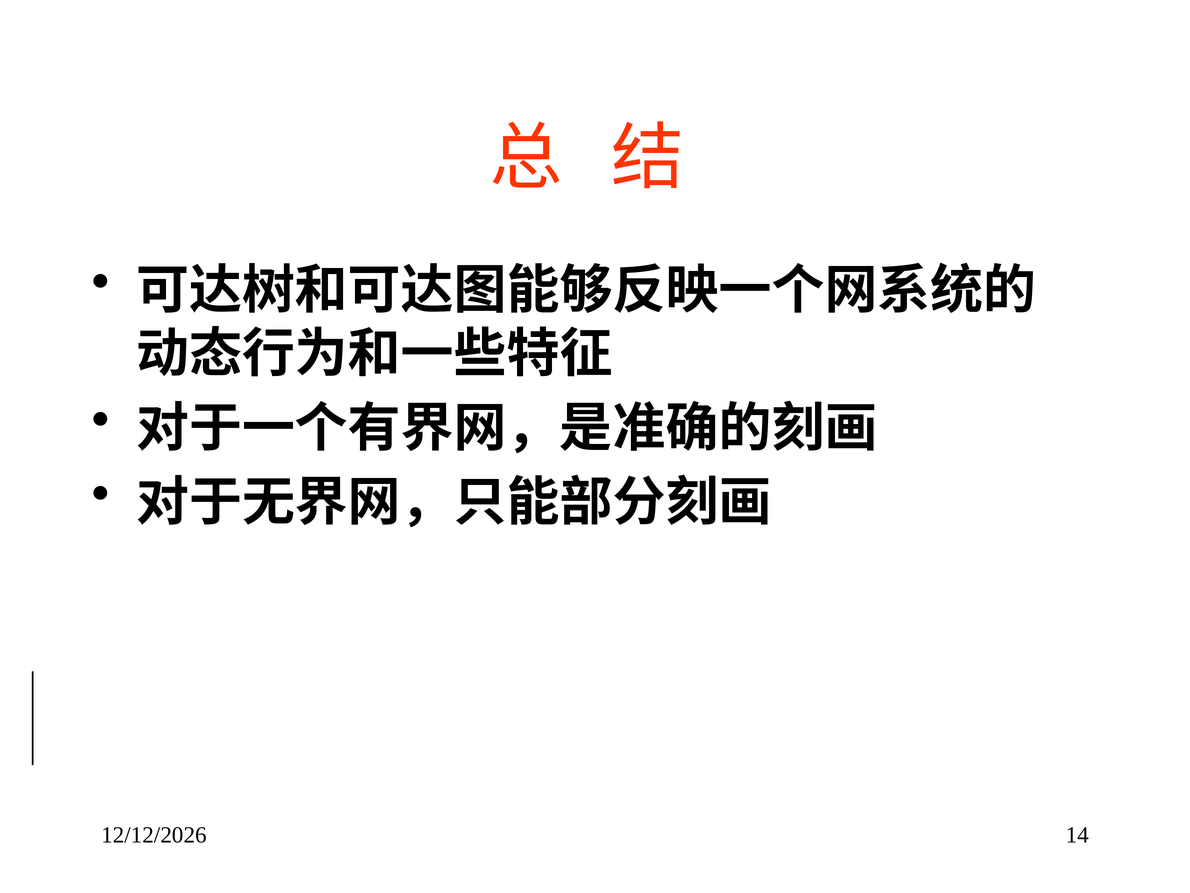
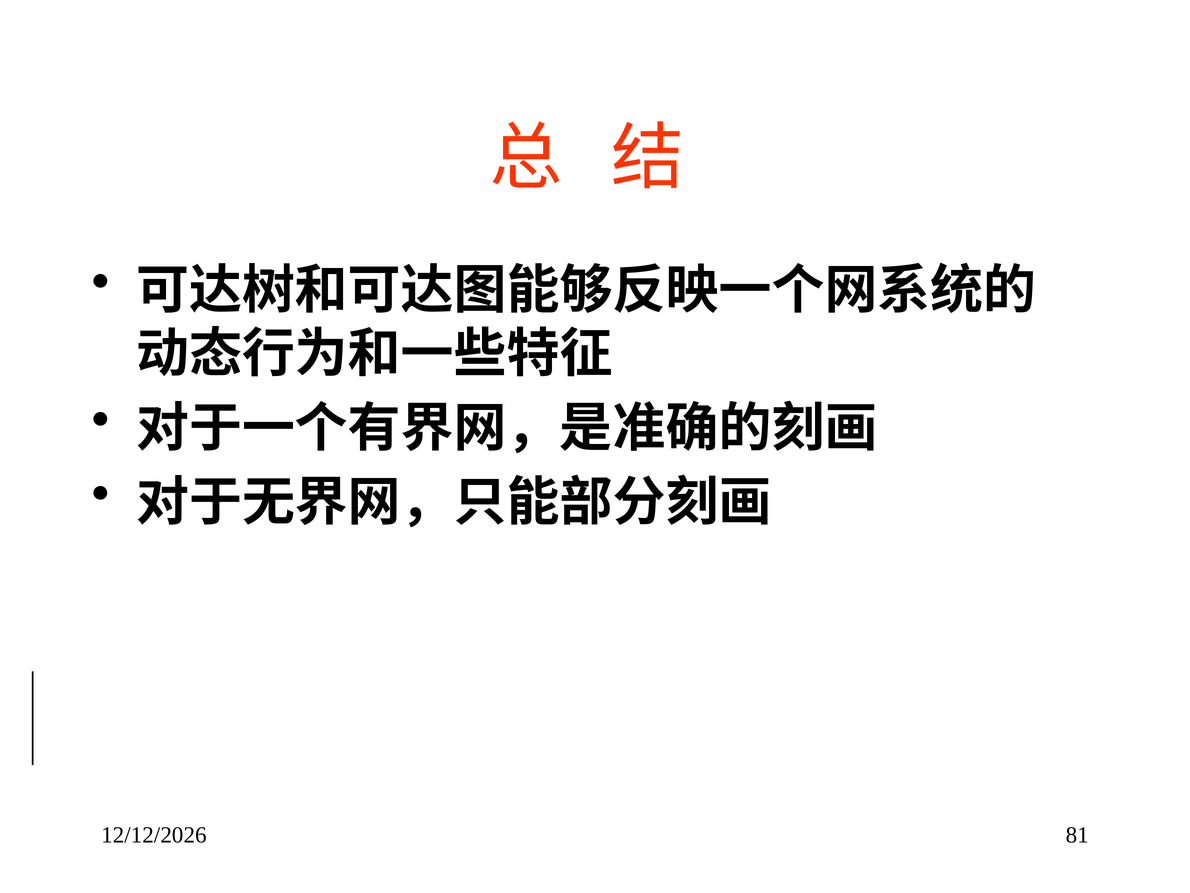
14: 14 -> 81
